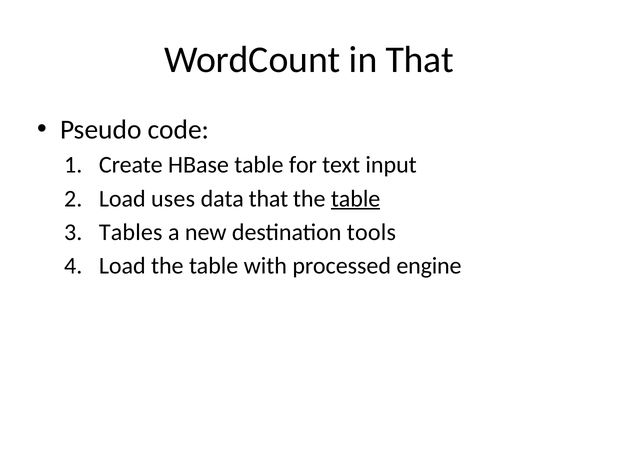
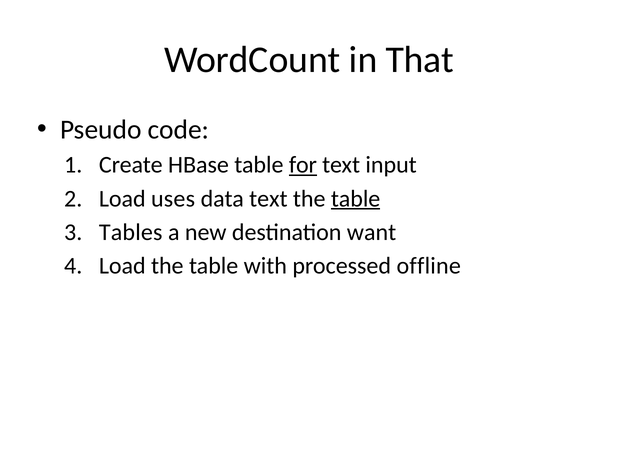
for underline: none -> present
data that: that -> text
tools: tools -> want
engine: engine -> offline
